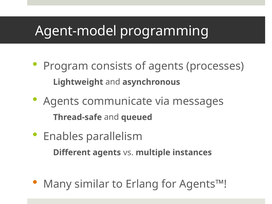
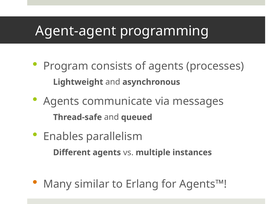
Agent-model: Agent-model -> Agent-agent
